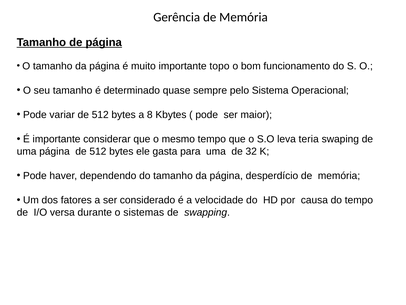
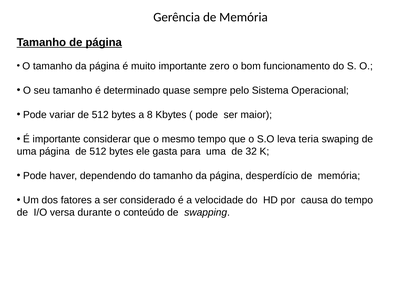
topo: topo -> zero
sistemas: sistemas -> conteúdo
